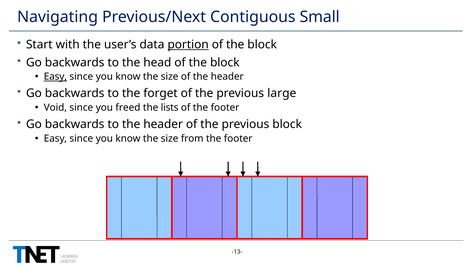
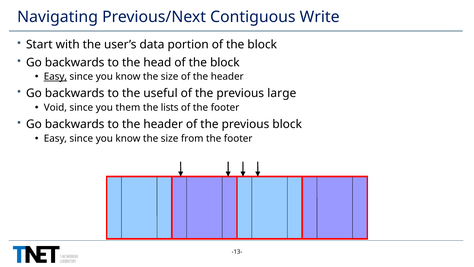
Small: Small -> Write
portion underline: present -> none
forget: forget -> useful
freed: freed -> them
